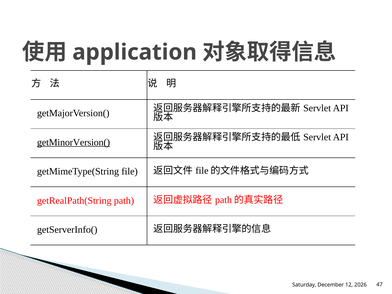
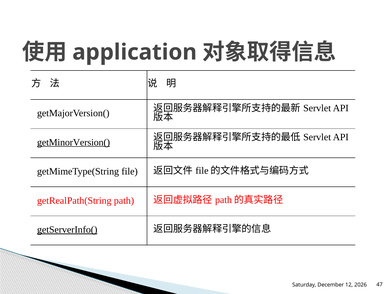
getServerInfo( underline: none -> present
